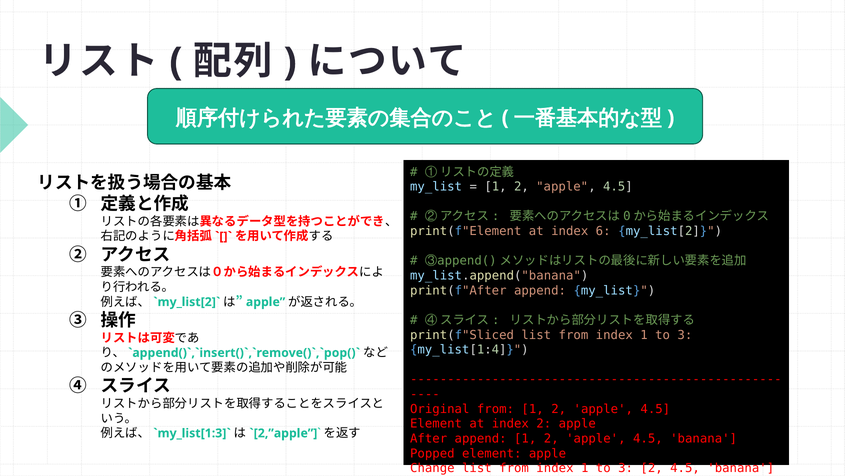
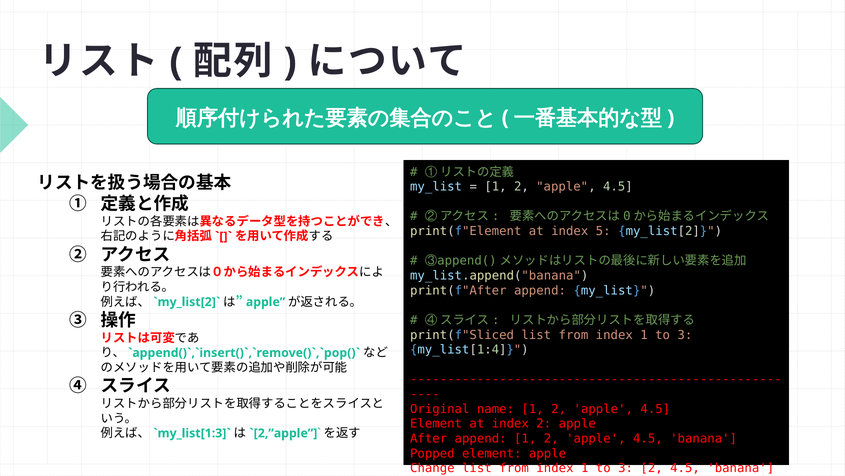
6: 6 -> 5
Original from: from -> name
